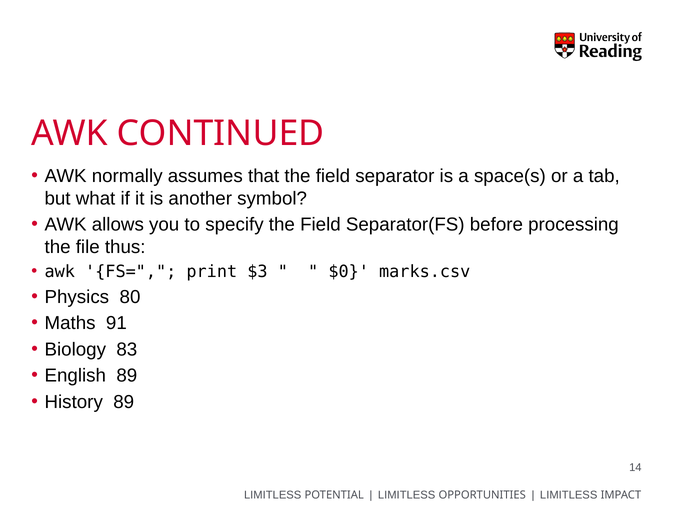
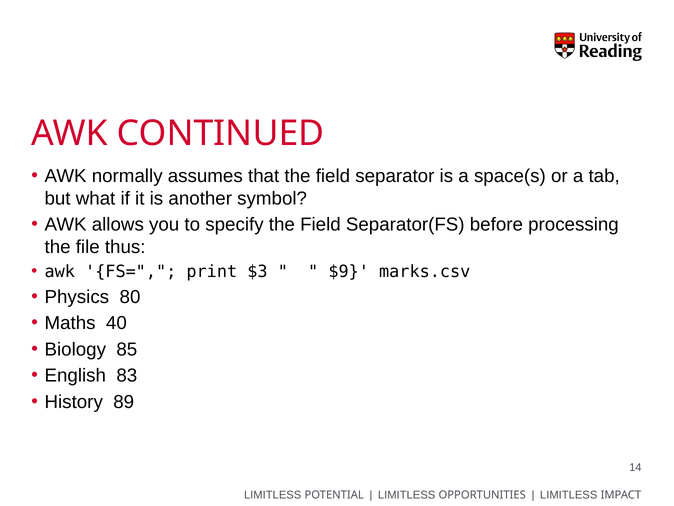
$0: $0 -> $9
91: 91 -> 40
83: 83 -> 85
English 89: 89 -> 83
